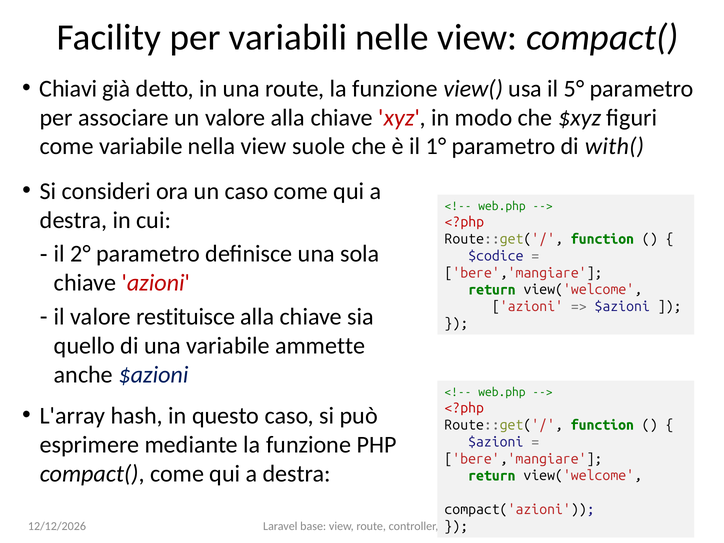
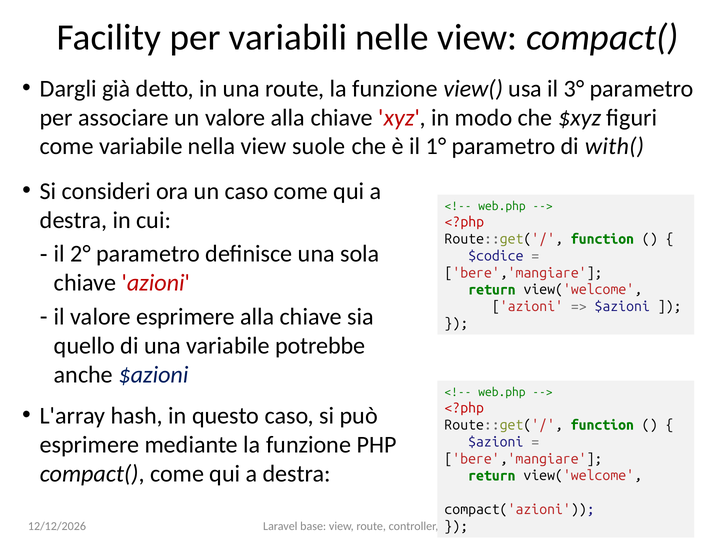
Chiavi: Chiavi -> Dargli
5°: 5° -> 3°
valore restituisce: restituisce -> esprimere
ammette: ammette -> potrebbe
